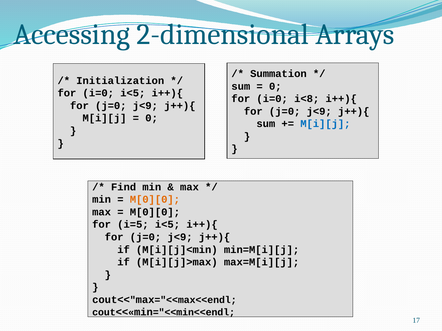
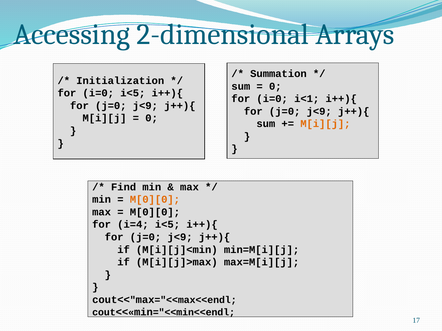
i<8: i<8 -> i<1
M[i][j at (325, 124) colour: blue -> orange
i=5: i=5 -> i=4
